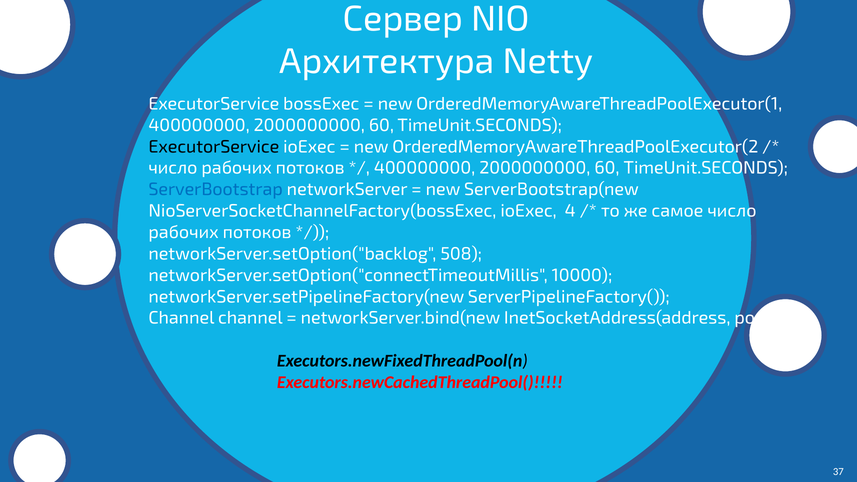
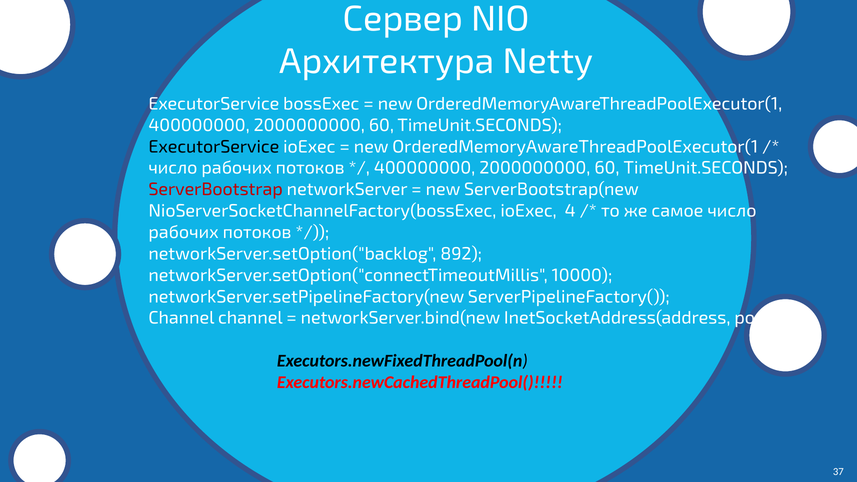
OrderedMemoryAwareThreadPoolExecutor(2 at (575, 147): OrderedMemoryAwareThreadPoolExecutor(2 -> OrderedMemoryAwareThreadPoolExecutor(1
ServerBootstrap colour: blue -> red
508: 508 -> 892
